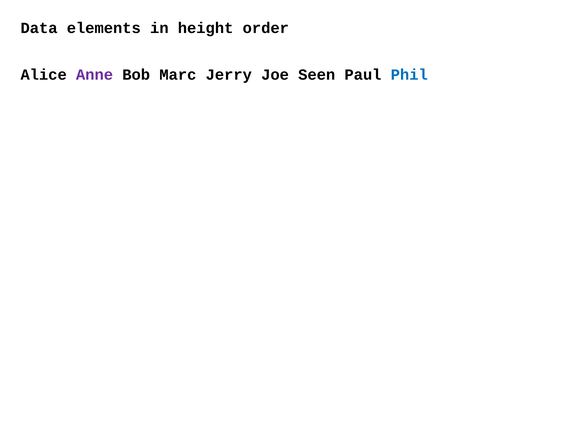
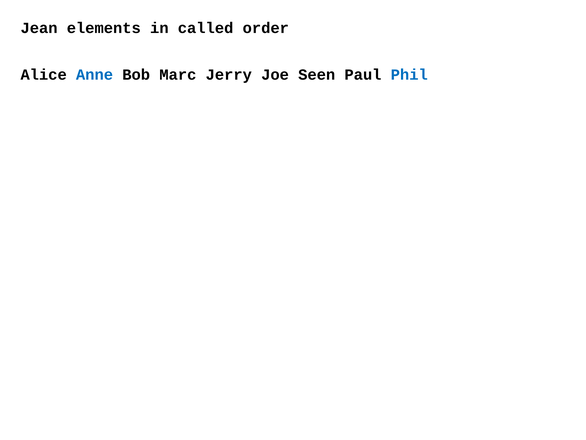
Data: Data -> Jean
height: height -> called
Anne colour: purple -> blue
